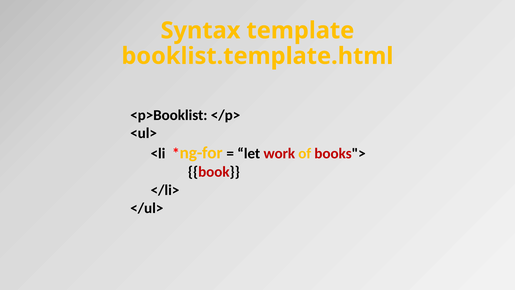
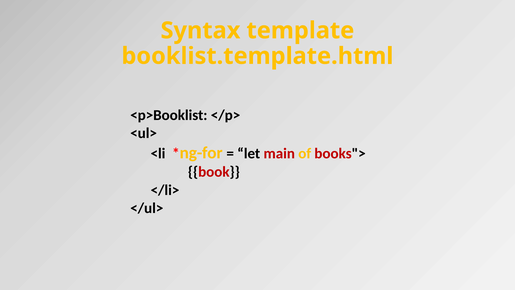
work: work -> main
